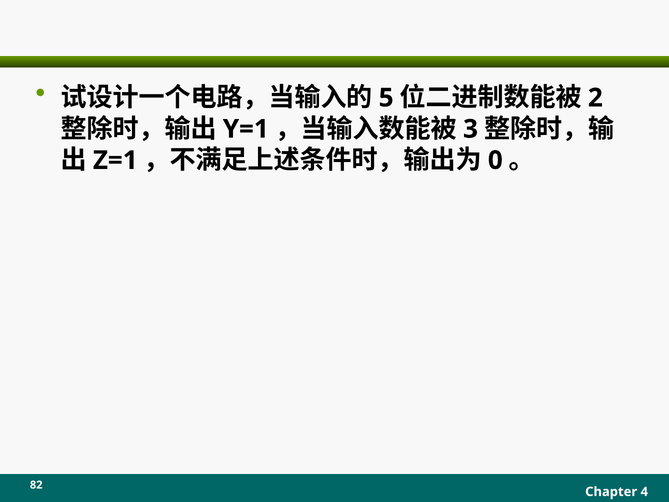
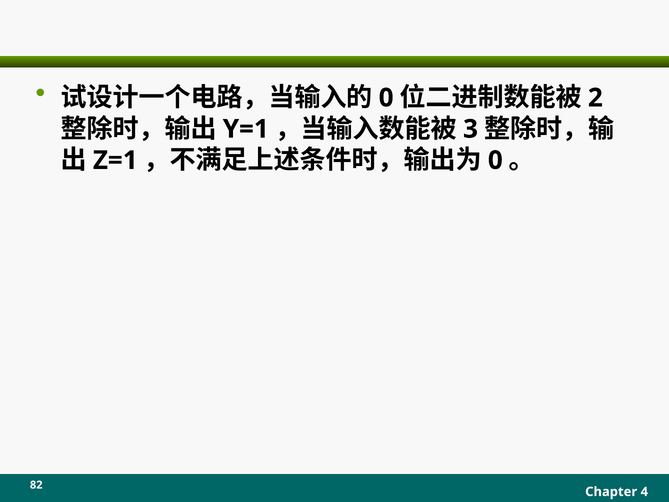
5 at (386, 98): 5 -> 0
